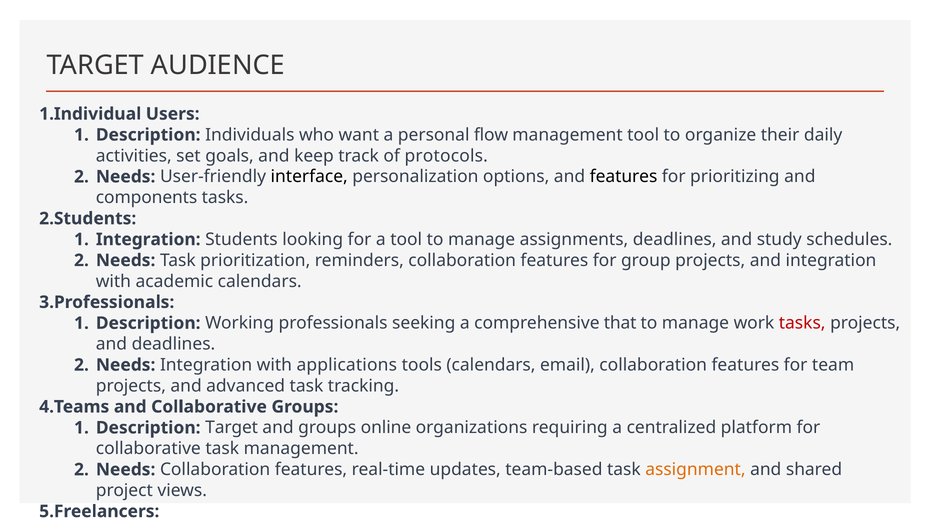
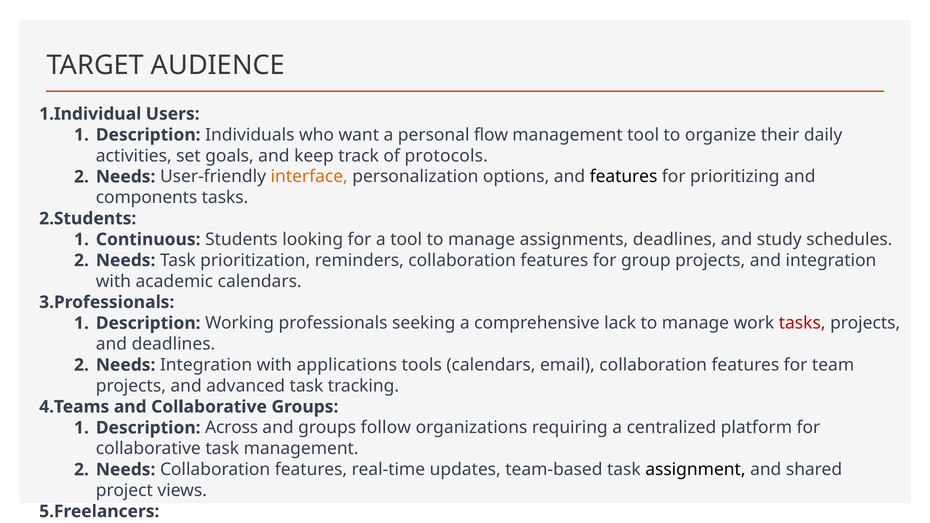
interface colour: black -> orange
Integration at (148, 239): Integration -> Continuous
that: that -> lack
Description Target: Target -> Across
online: online -> follow
assignment colour: orange -> black
